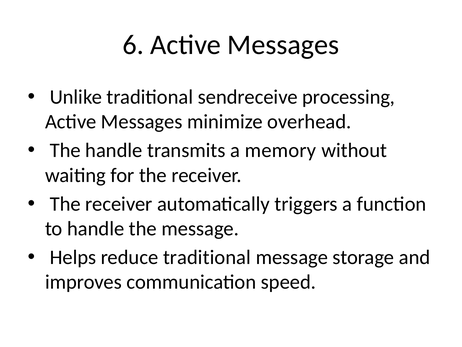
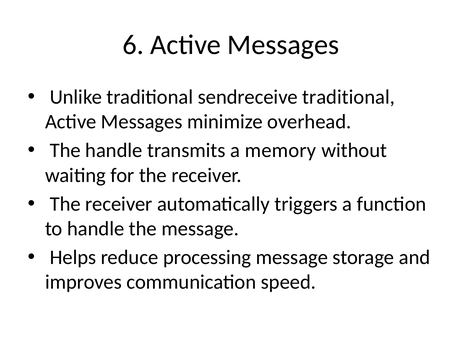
sendreceive processing: processing -> traditional
reduce traditional: traditional -> processing
